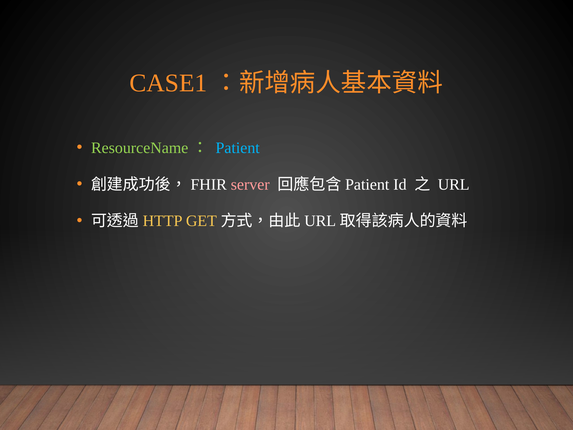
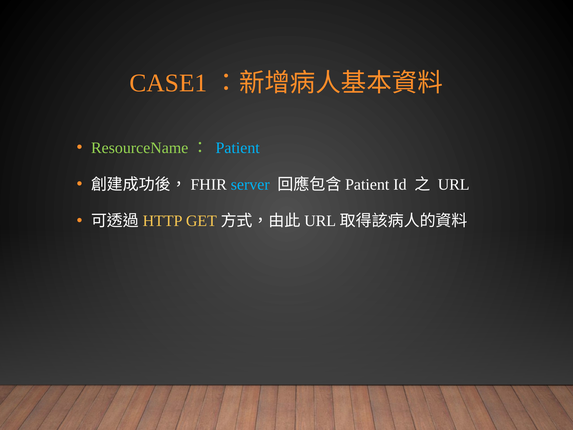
server colour: pink -> light blue
